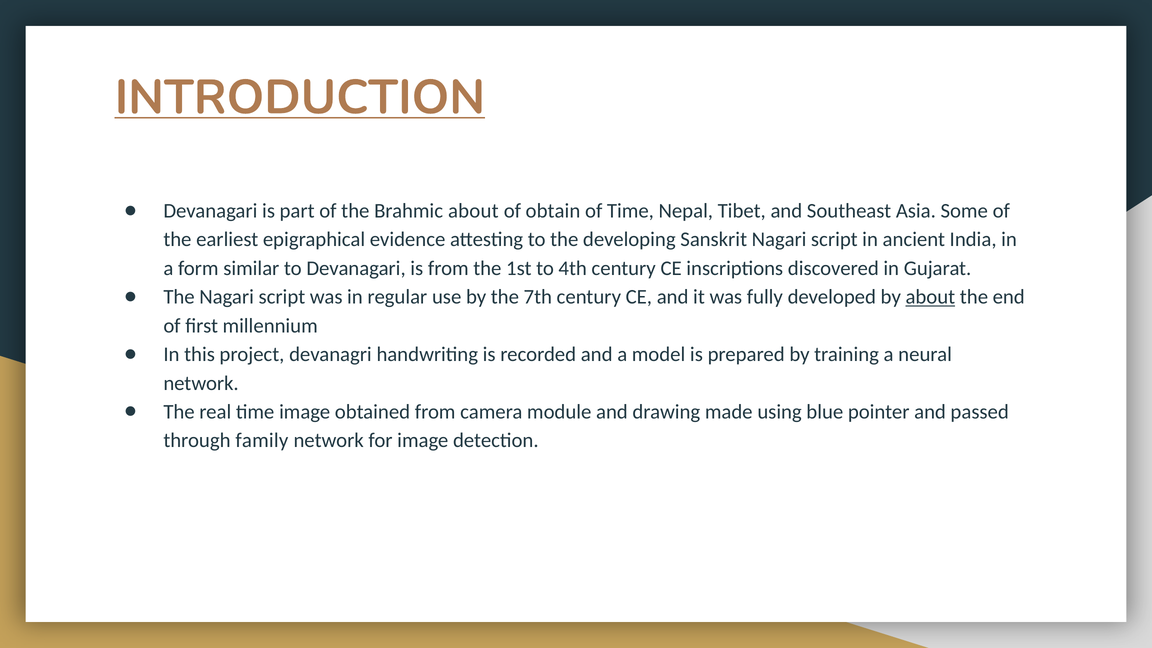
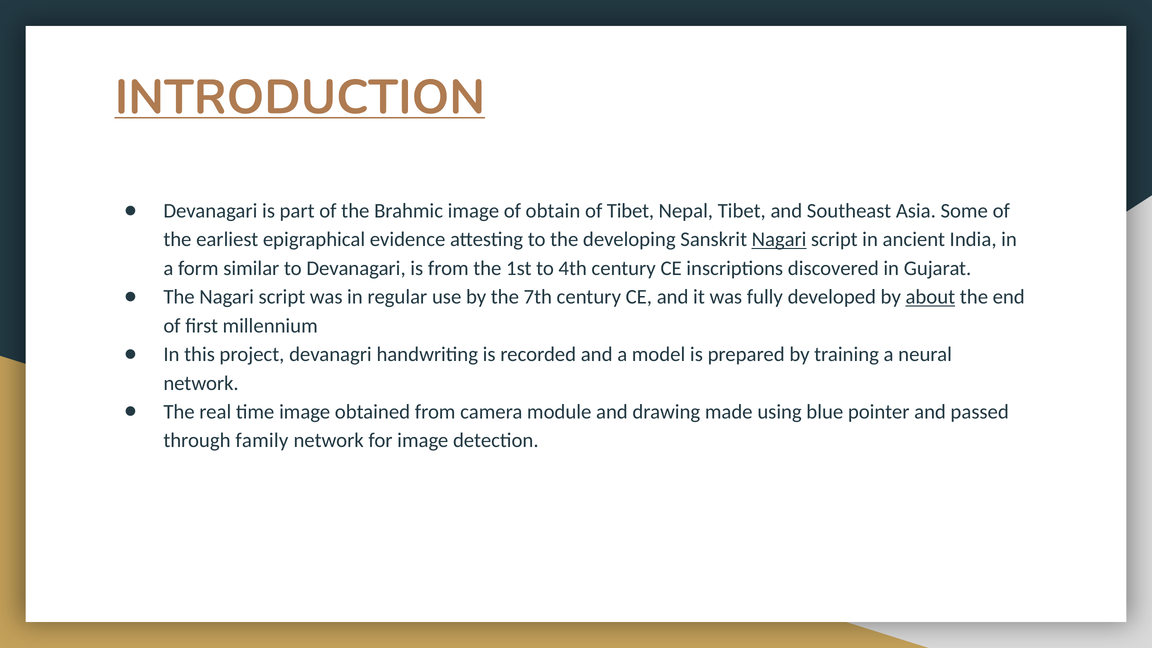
Brahmic about: about -> image
of Time: Time -> Tibet
Nagari at (779, 240) underline: none -> present
